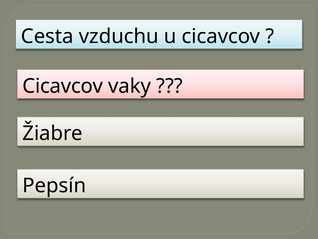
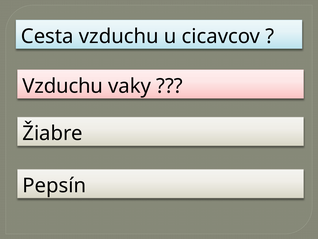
Cicavcov at (63, 86): Cicavcov -> Vzduchu
